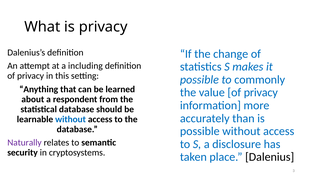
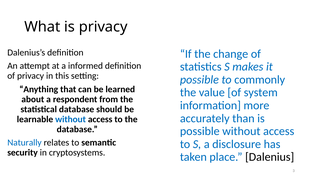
including: including -> informed
value of privacy: privacy -> system
Naturally colour: purple -> blue
